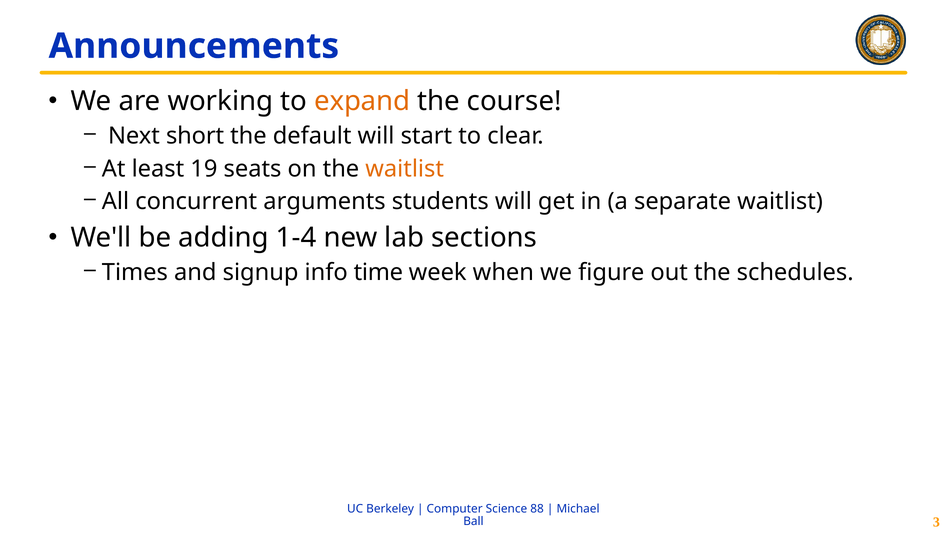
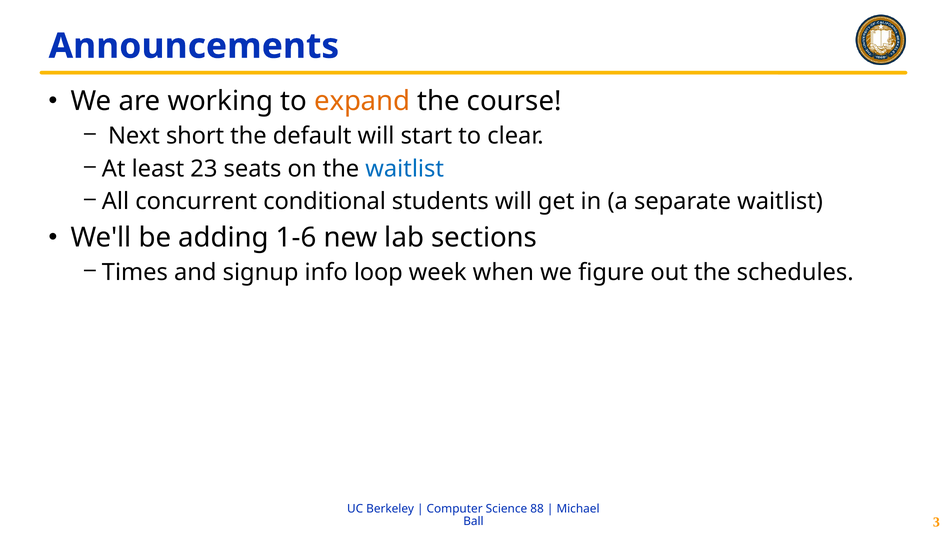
19: 19 -> 23
waitlist at (405, 169) colour: orange -> blue
arguments: arguments -> conditional
1-4: 1-4 -> 1-6
time: time -> loop
